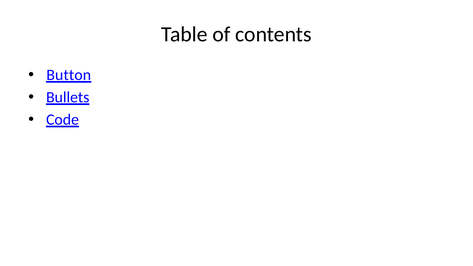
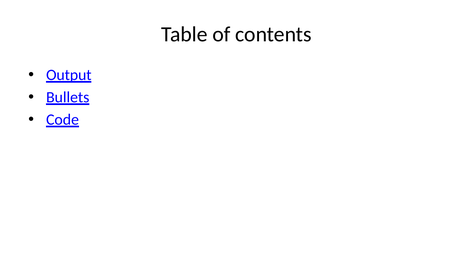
Button: Button -> Output
